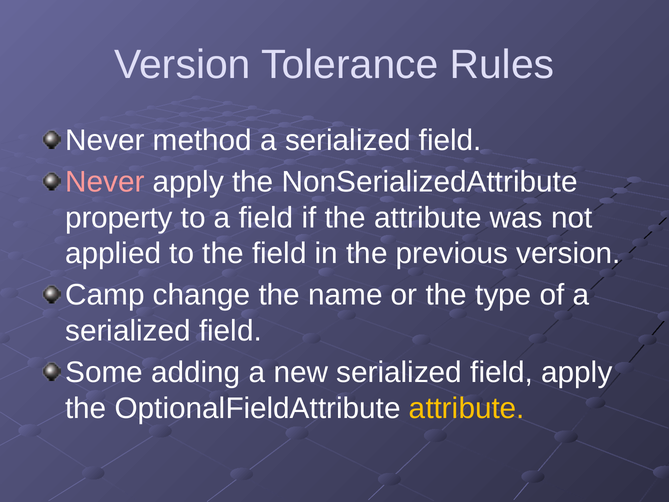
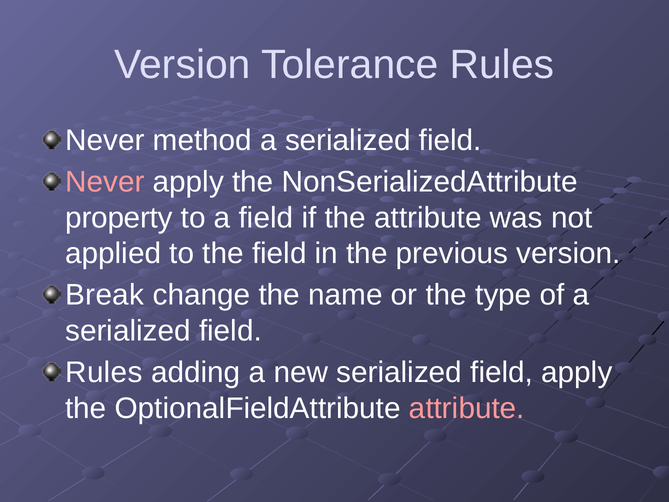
Camp: Camp -> Break
Some at (104, 372): Some -> Rules
attribute at (467, 408) colour: yellow -> pink
